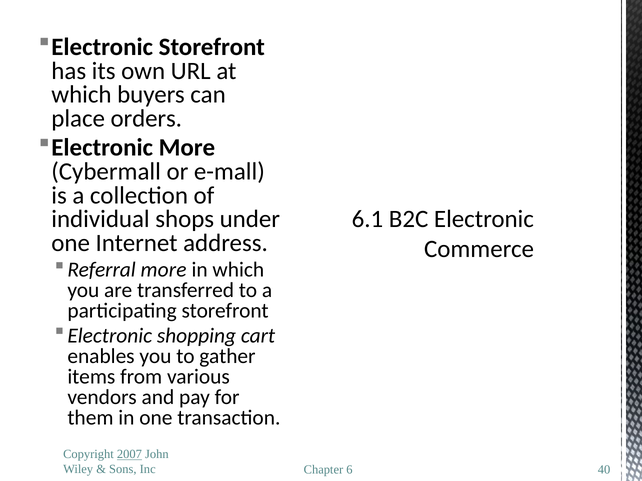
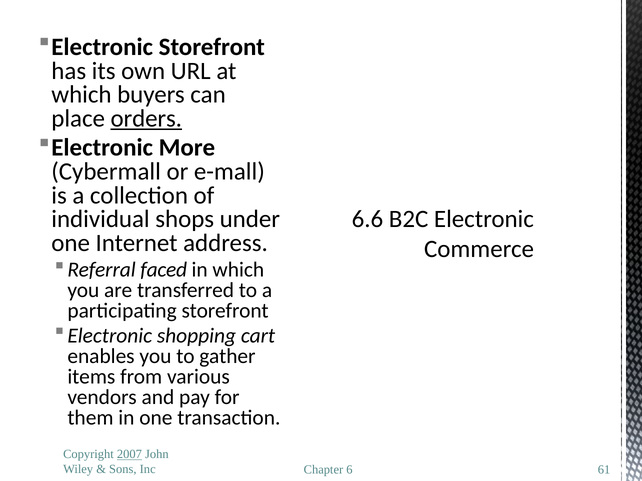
orders underline: none -> present
6.1: 6.1 -> 6.6
Referral more: more -> faced
40: 40 -> 61
